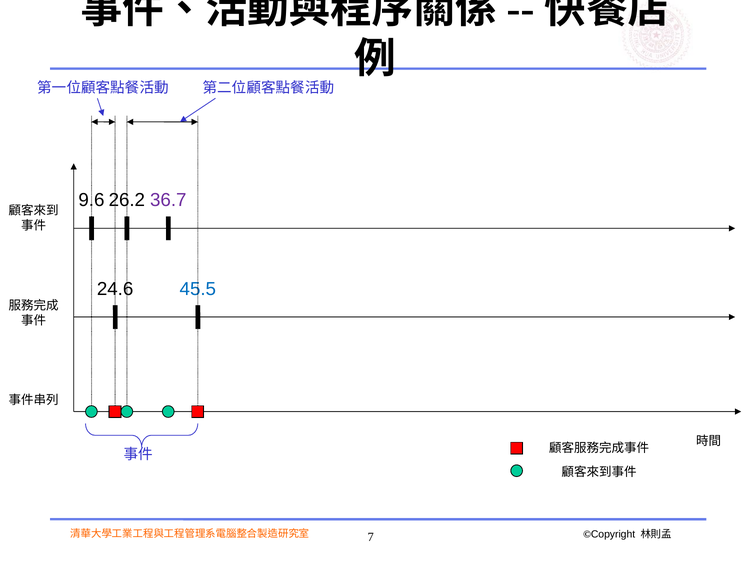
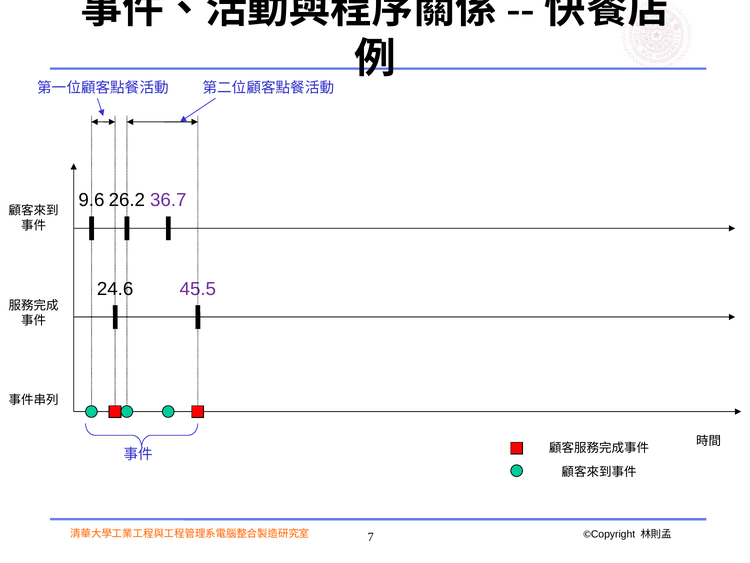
45.5 colour: blue -> purple
